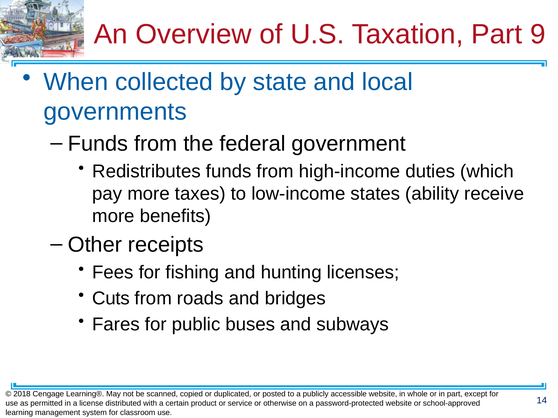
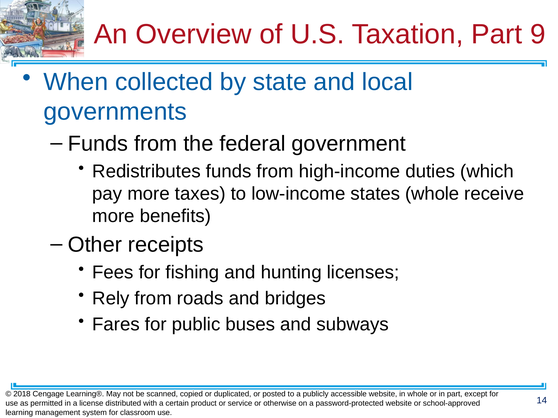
states ability: ability -> whole
Cuts: Cuts -> Rely
